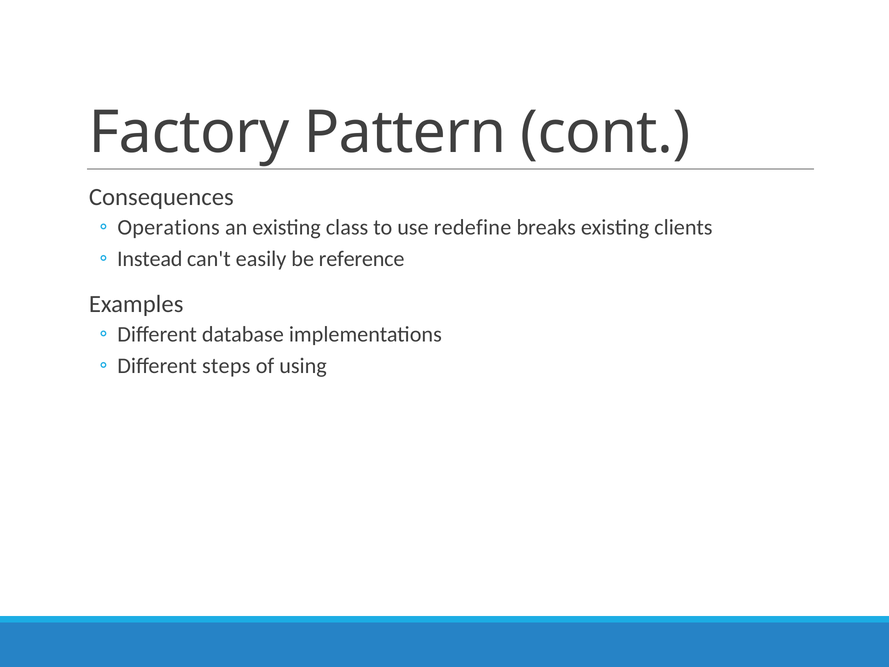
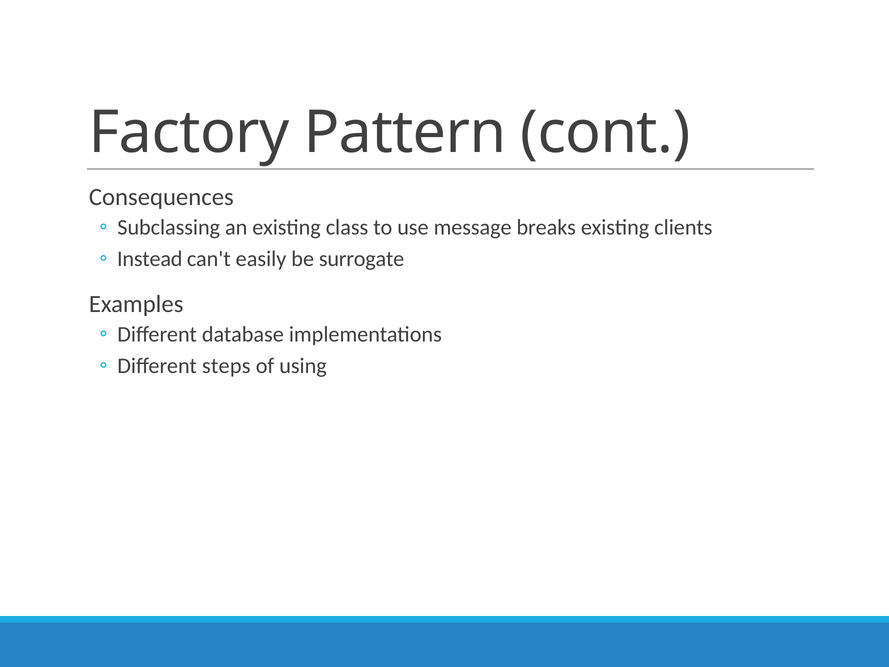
Operations: Operations -> Subclassing
redefine: redefine -> message
reference: reference -> surrogate
